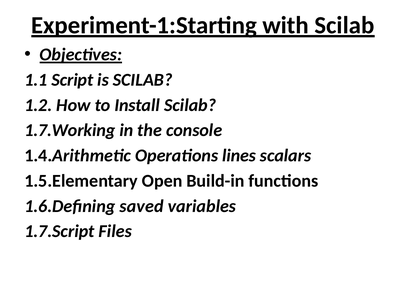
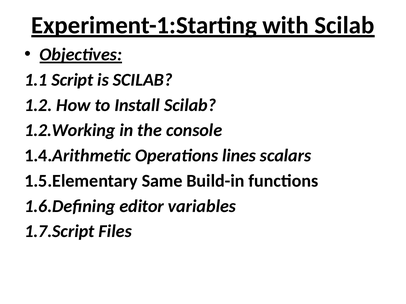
1.7.Working: 1.7.Working -> 1.2.Working
Open: Open -> Same
saved: saved -> editor
